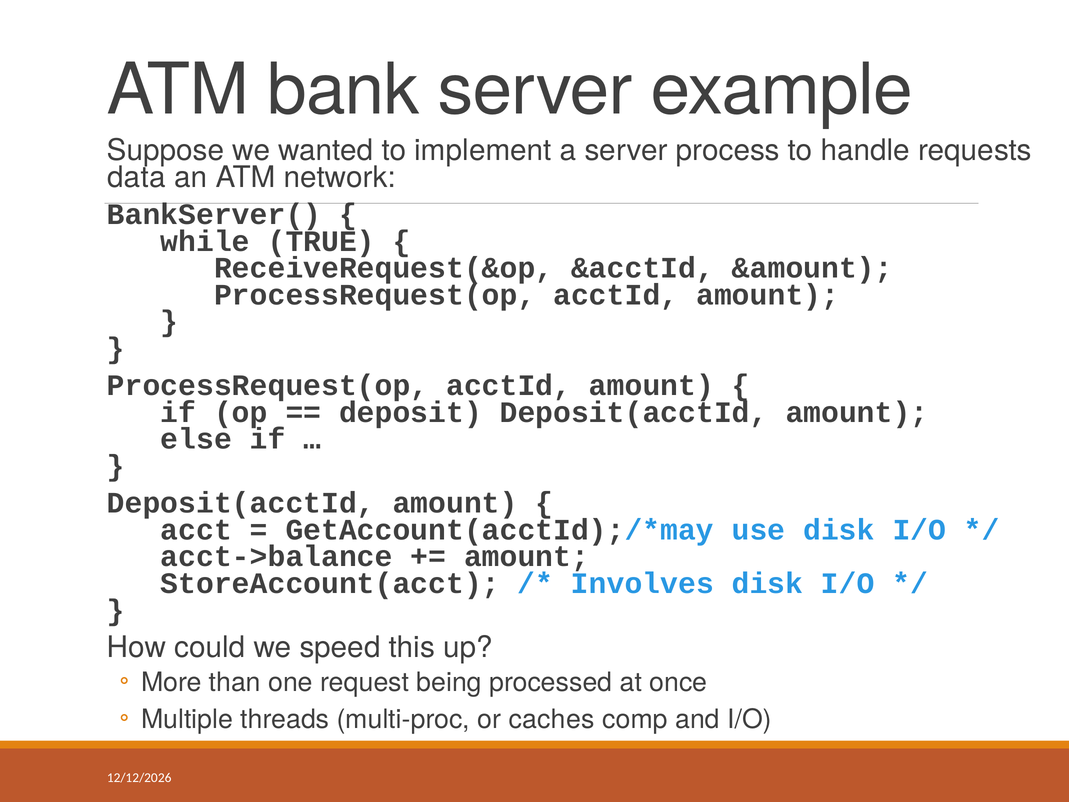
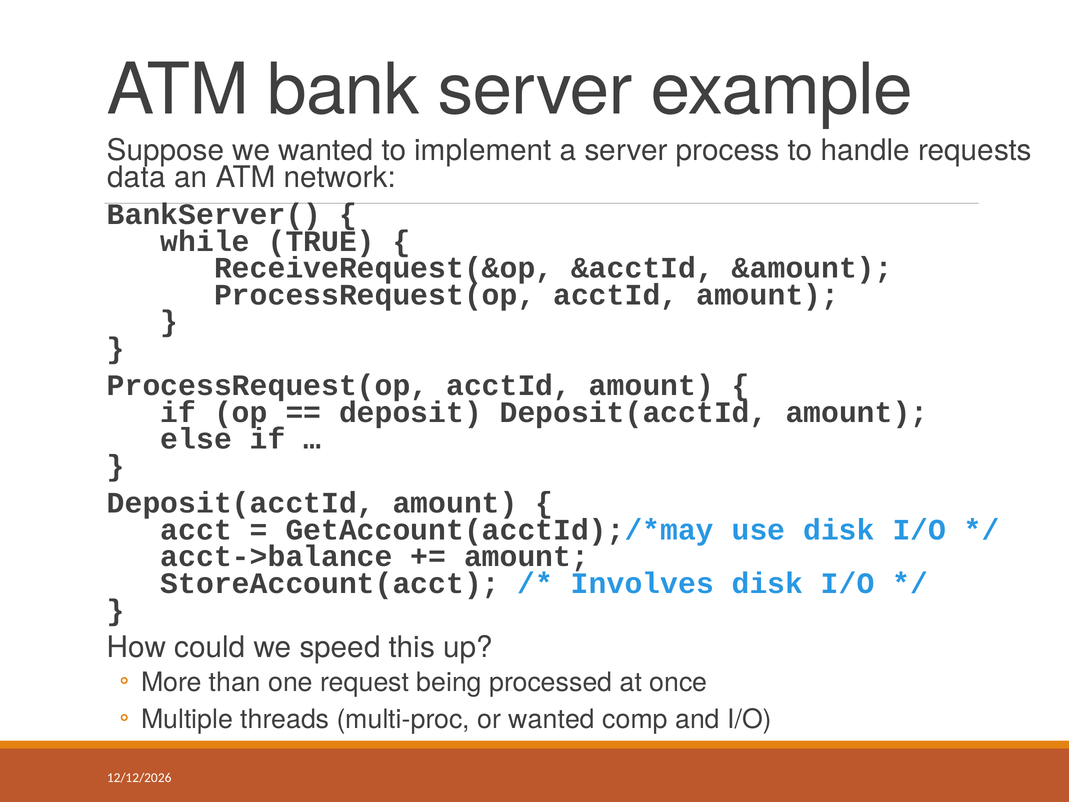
or caches: caches -> wanted
